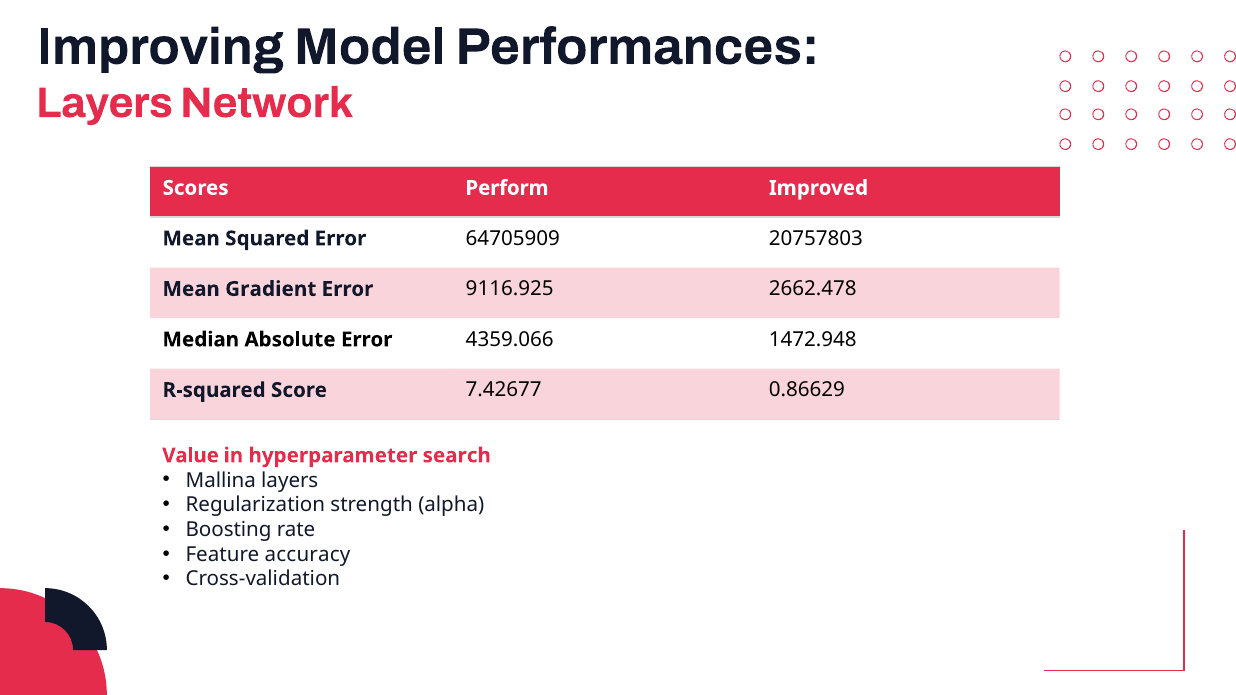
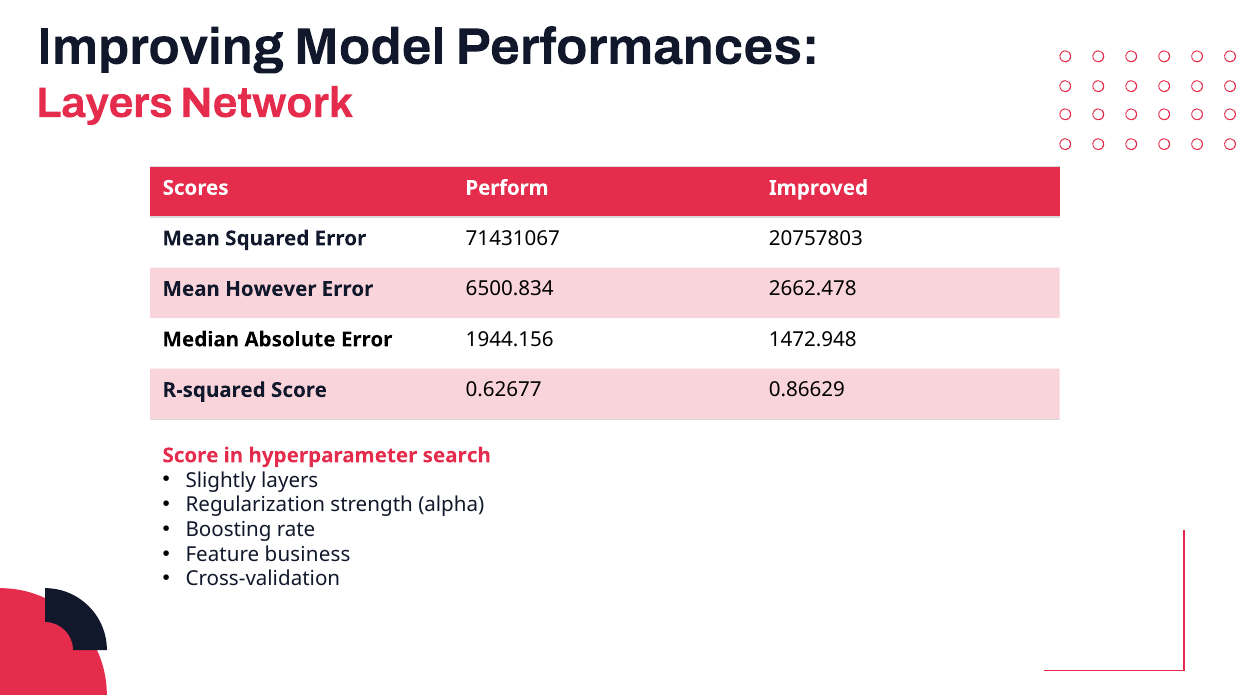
64705909: 64705909 -> 71431067
Gradient: Gradient -> However
9116.925: 9116.925 -> 6500.834
4359.066: 4359.066 -> 1944.156
7.42677: 7.42677 -> 0.62677
Value at (191, 456): Value -> Score
Mallina: Mallina -> Slightly
accuracy: accuracy -> business
